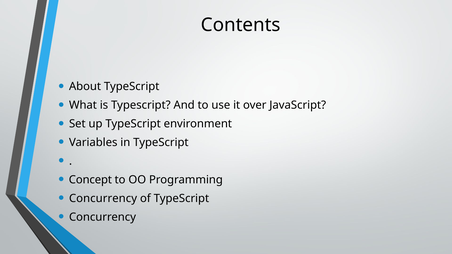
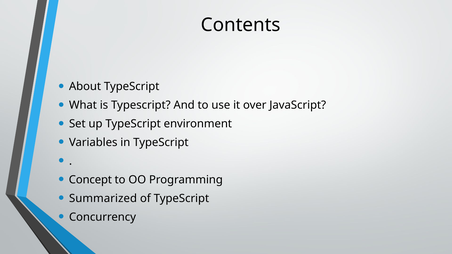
Concurrency at (103, 199): Concurrency -> Summarized
